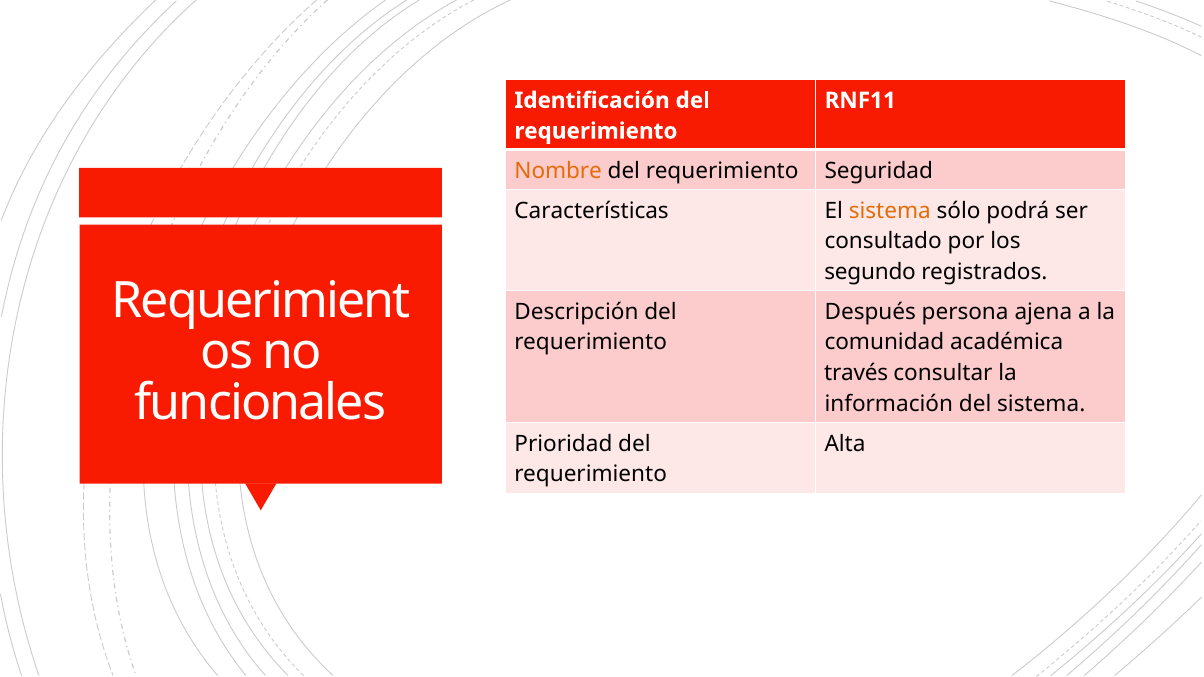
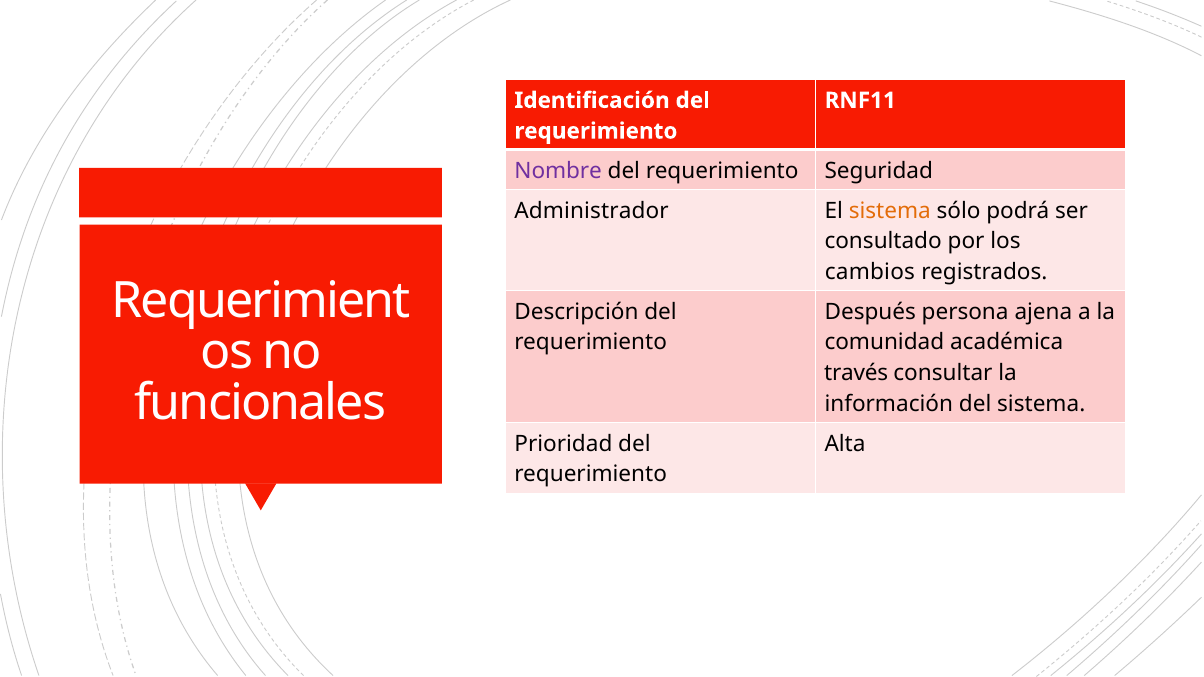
Nombre colour: orange -> purple
Características: Características -> Administrador
segundo: segundo -> cambios
